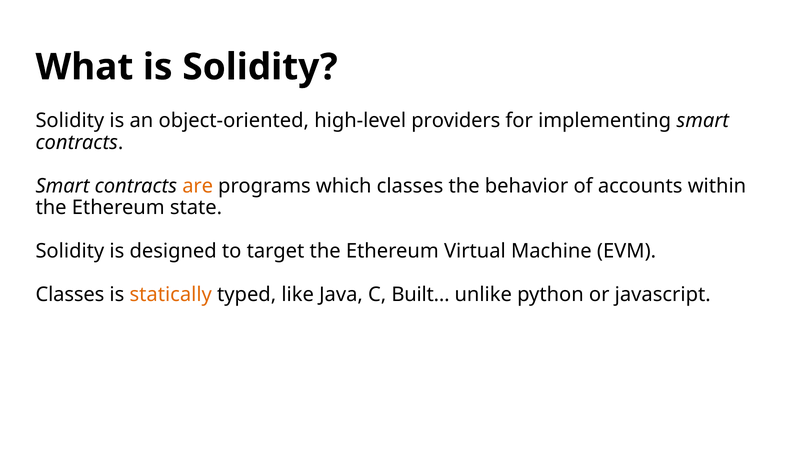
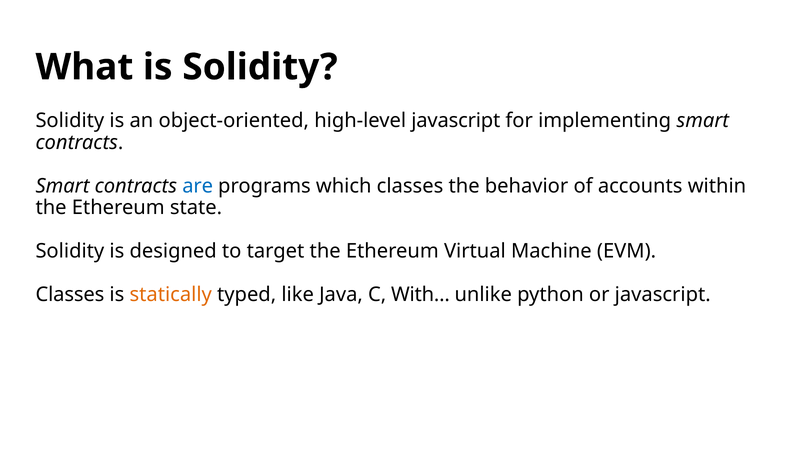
high-level providers: providers -> javascript
are colour: orange -> blue
Built…: Built… -> With…
